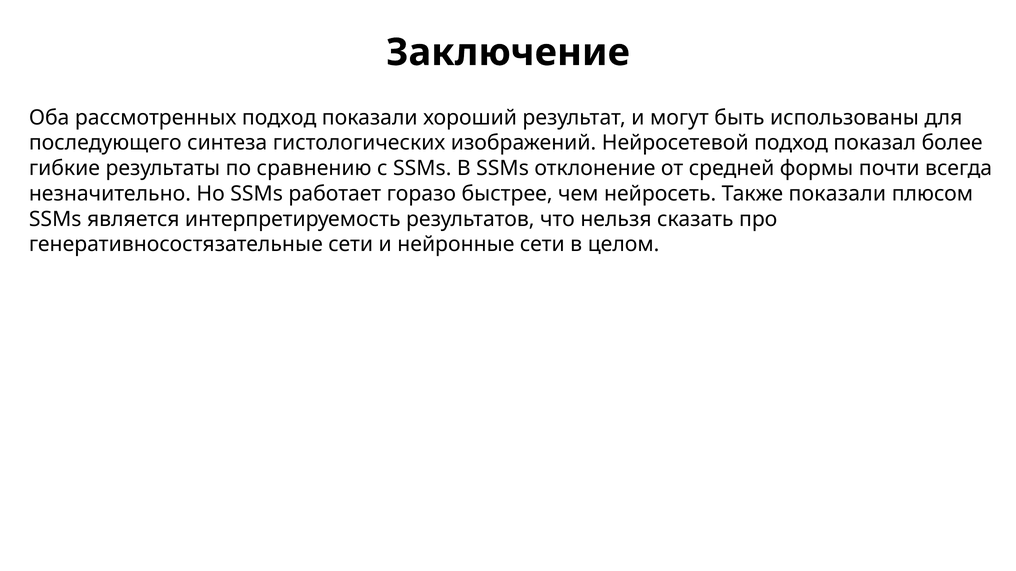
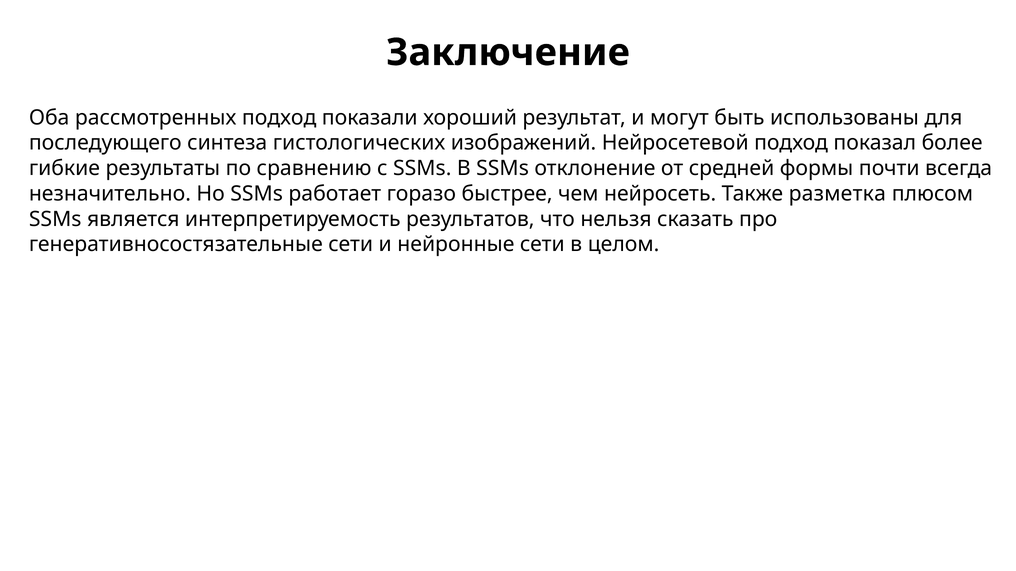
Также показали: показали -> разметка
